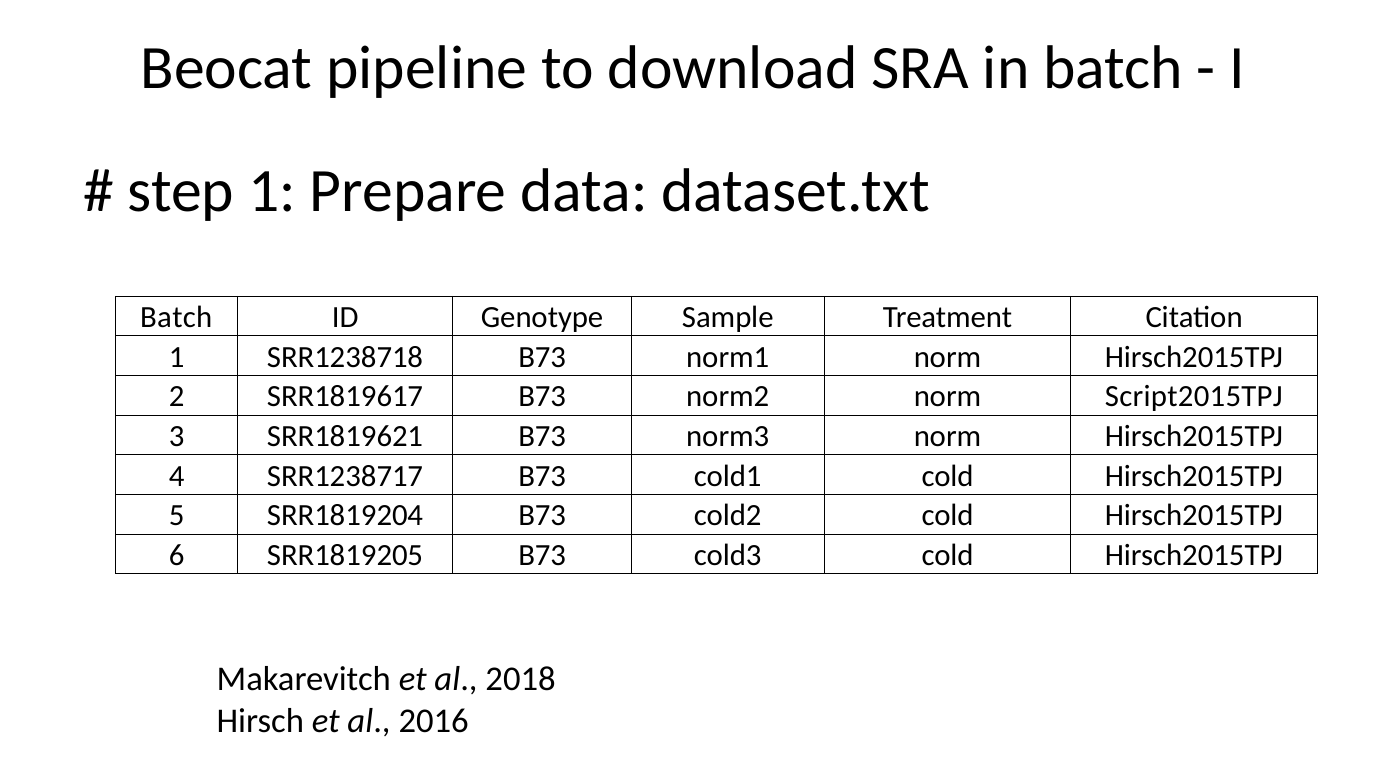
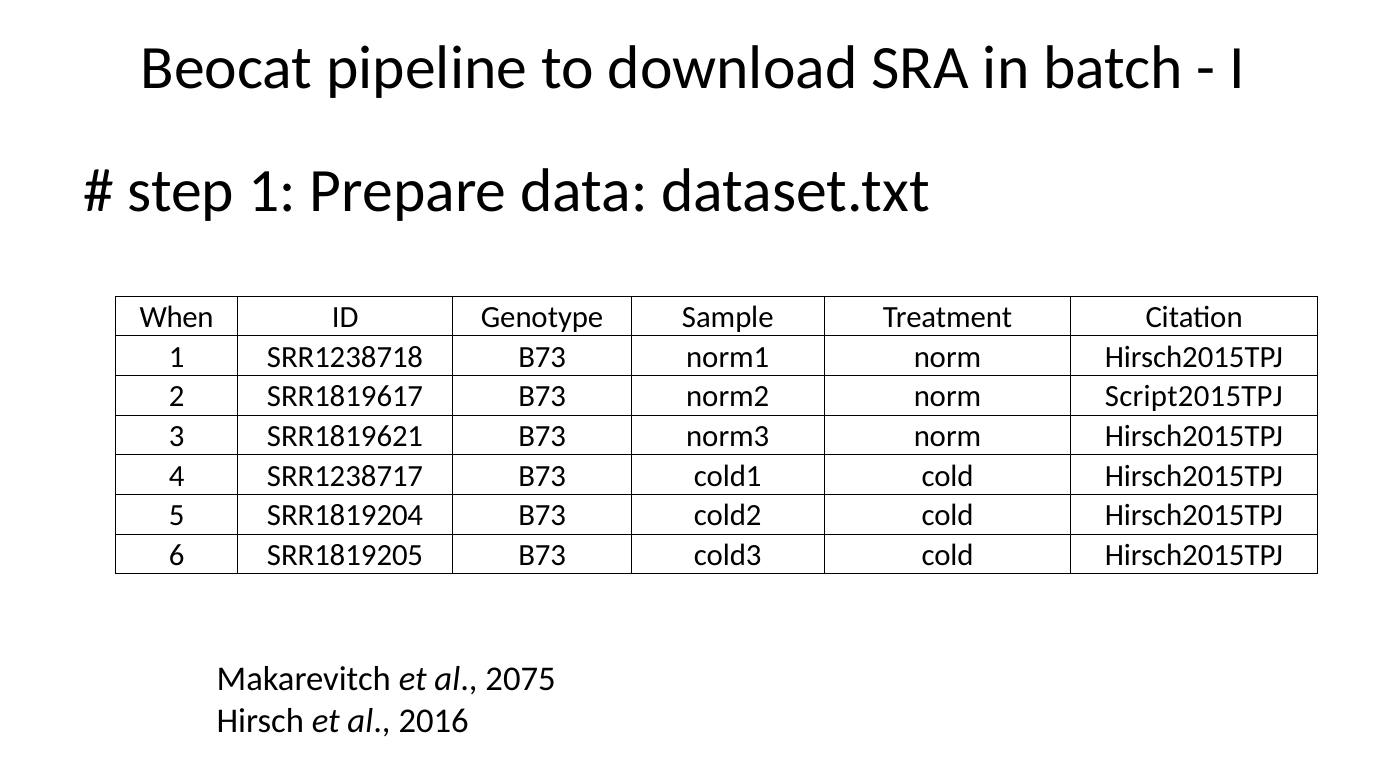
Batch at (176, 317): Batch -> When
2018: 2018 -> 2075
